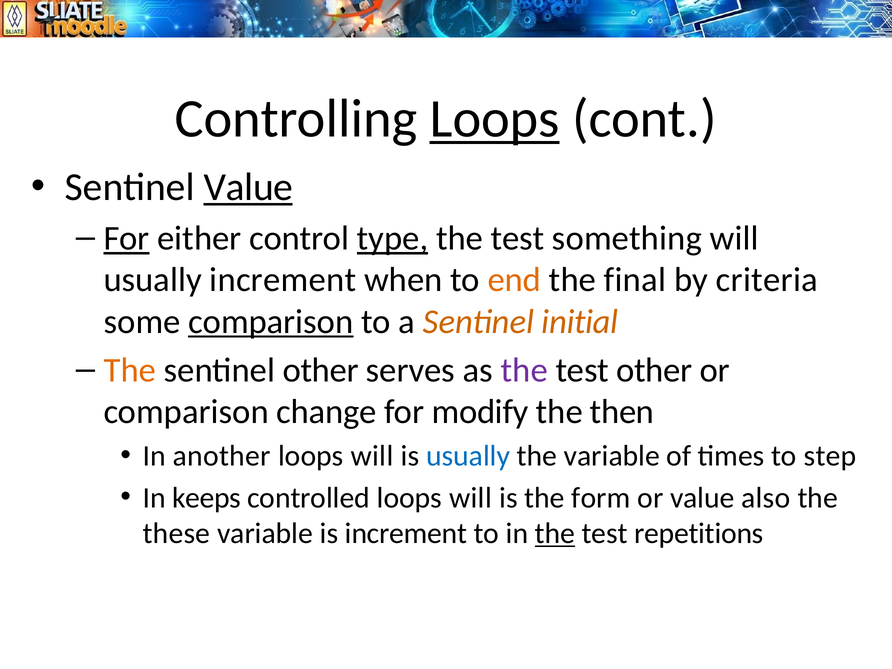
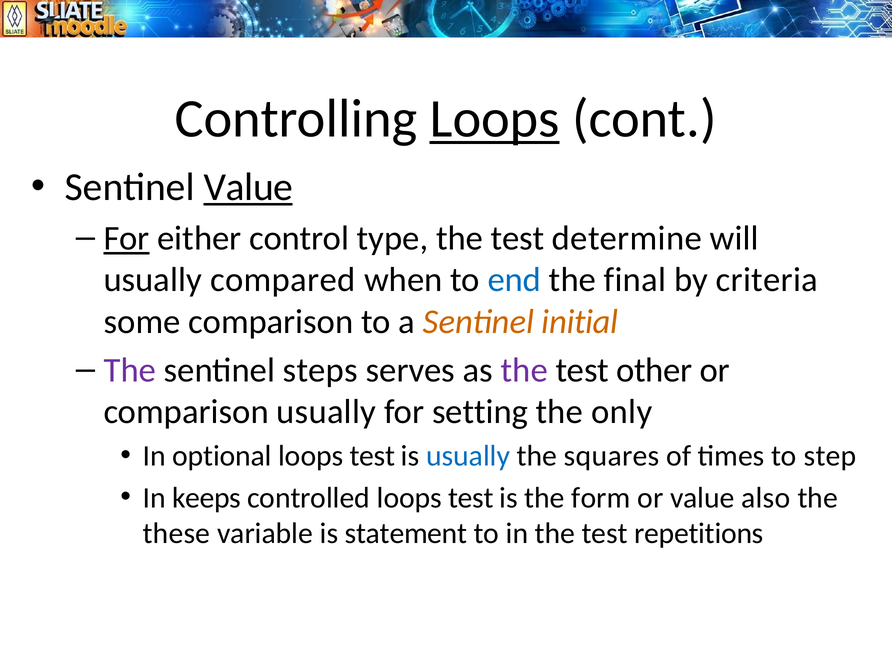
type underline: present -> none
something: something -> determine
usually increment: increment -> compared
end colour: orange -> blue
comparison at (271, 322) underline: present -> none
The at (130, 370) colour: orange -> purple
sentinel other: other -> steps
comparison change: change -> usually
modify: modify -> setting
then: then -> only
another: another -> optional
will at (372, 456): will -> test
the variable: variable -> squares
controlled loops will: will -> test
is increment: increment -> statement
the at (555, 533) underline: present -> none
